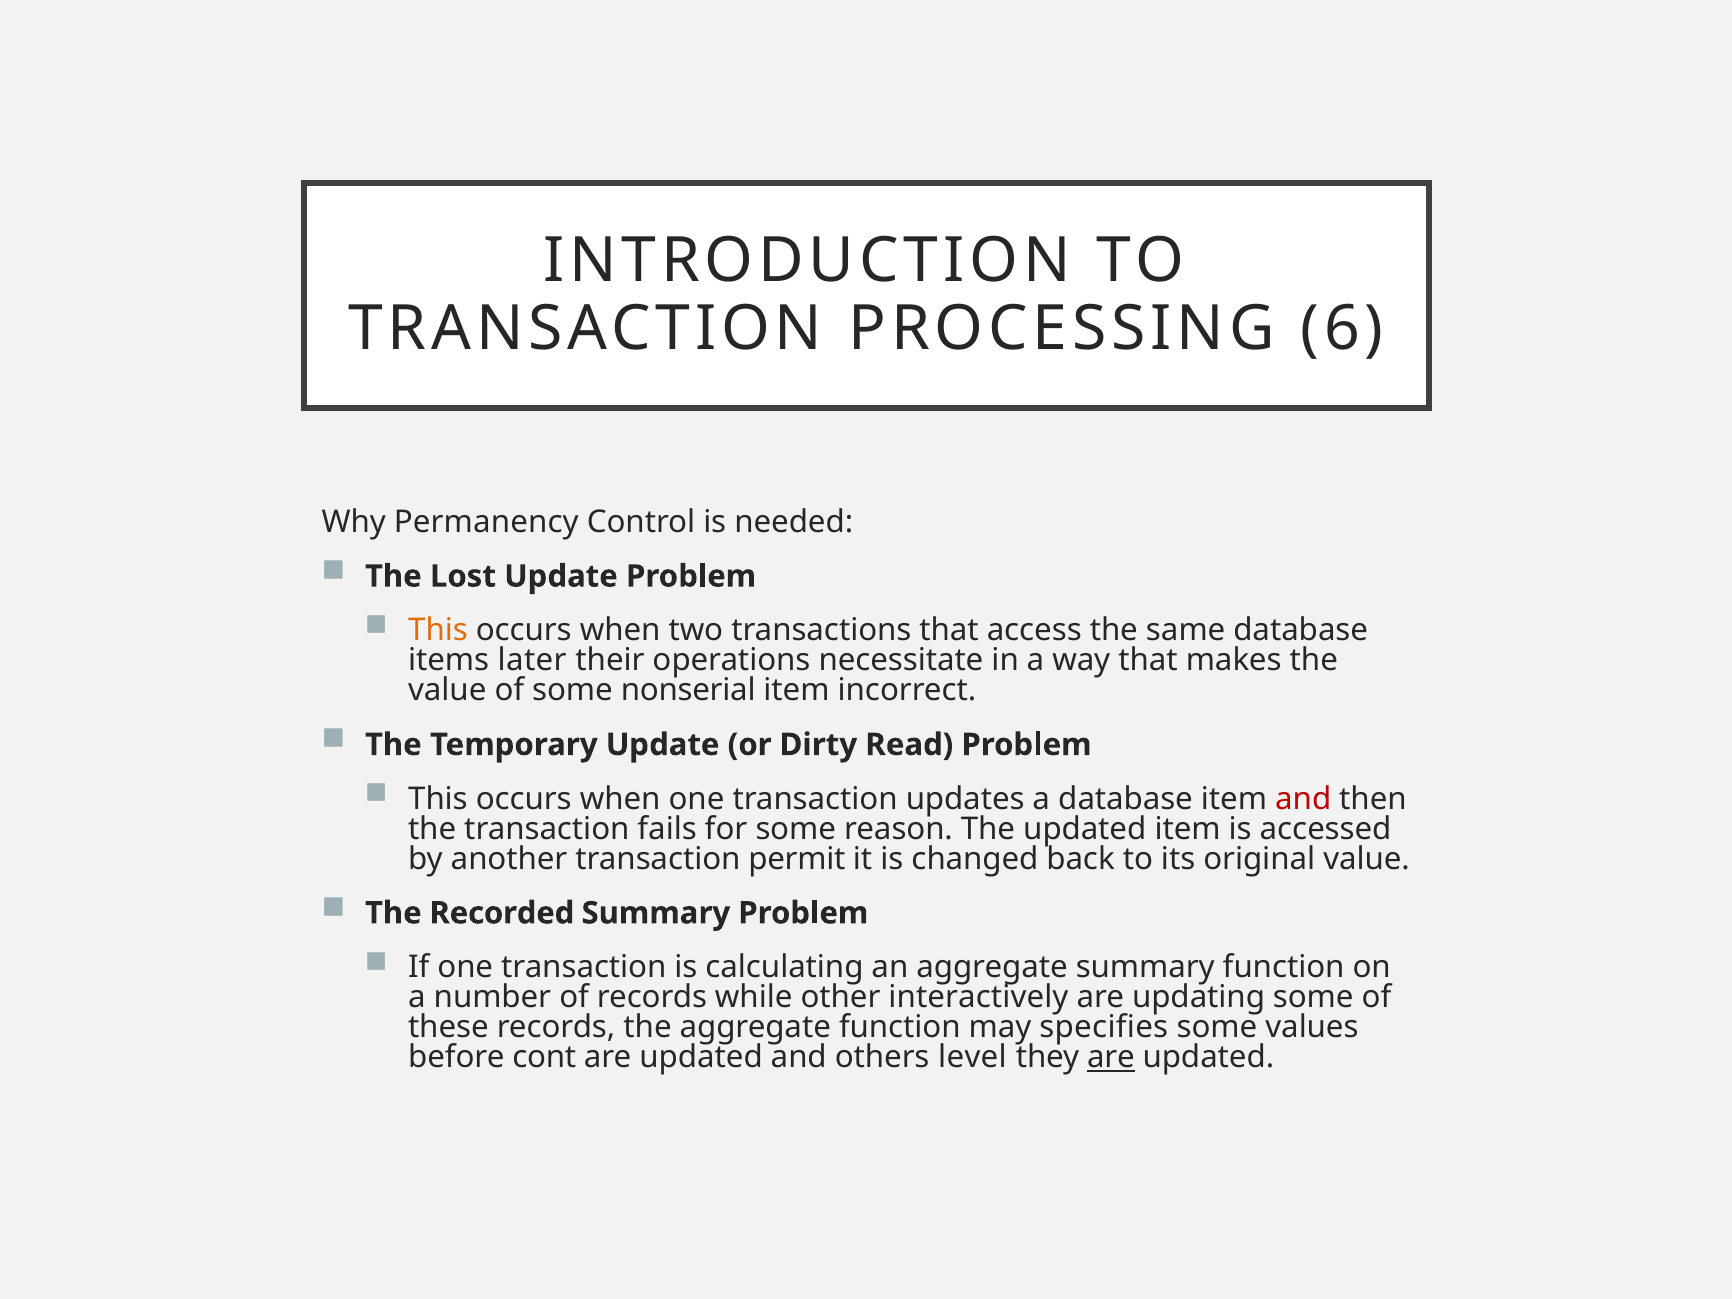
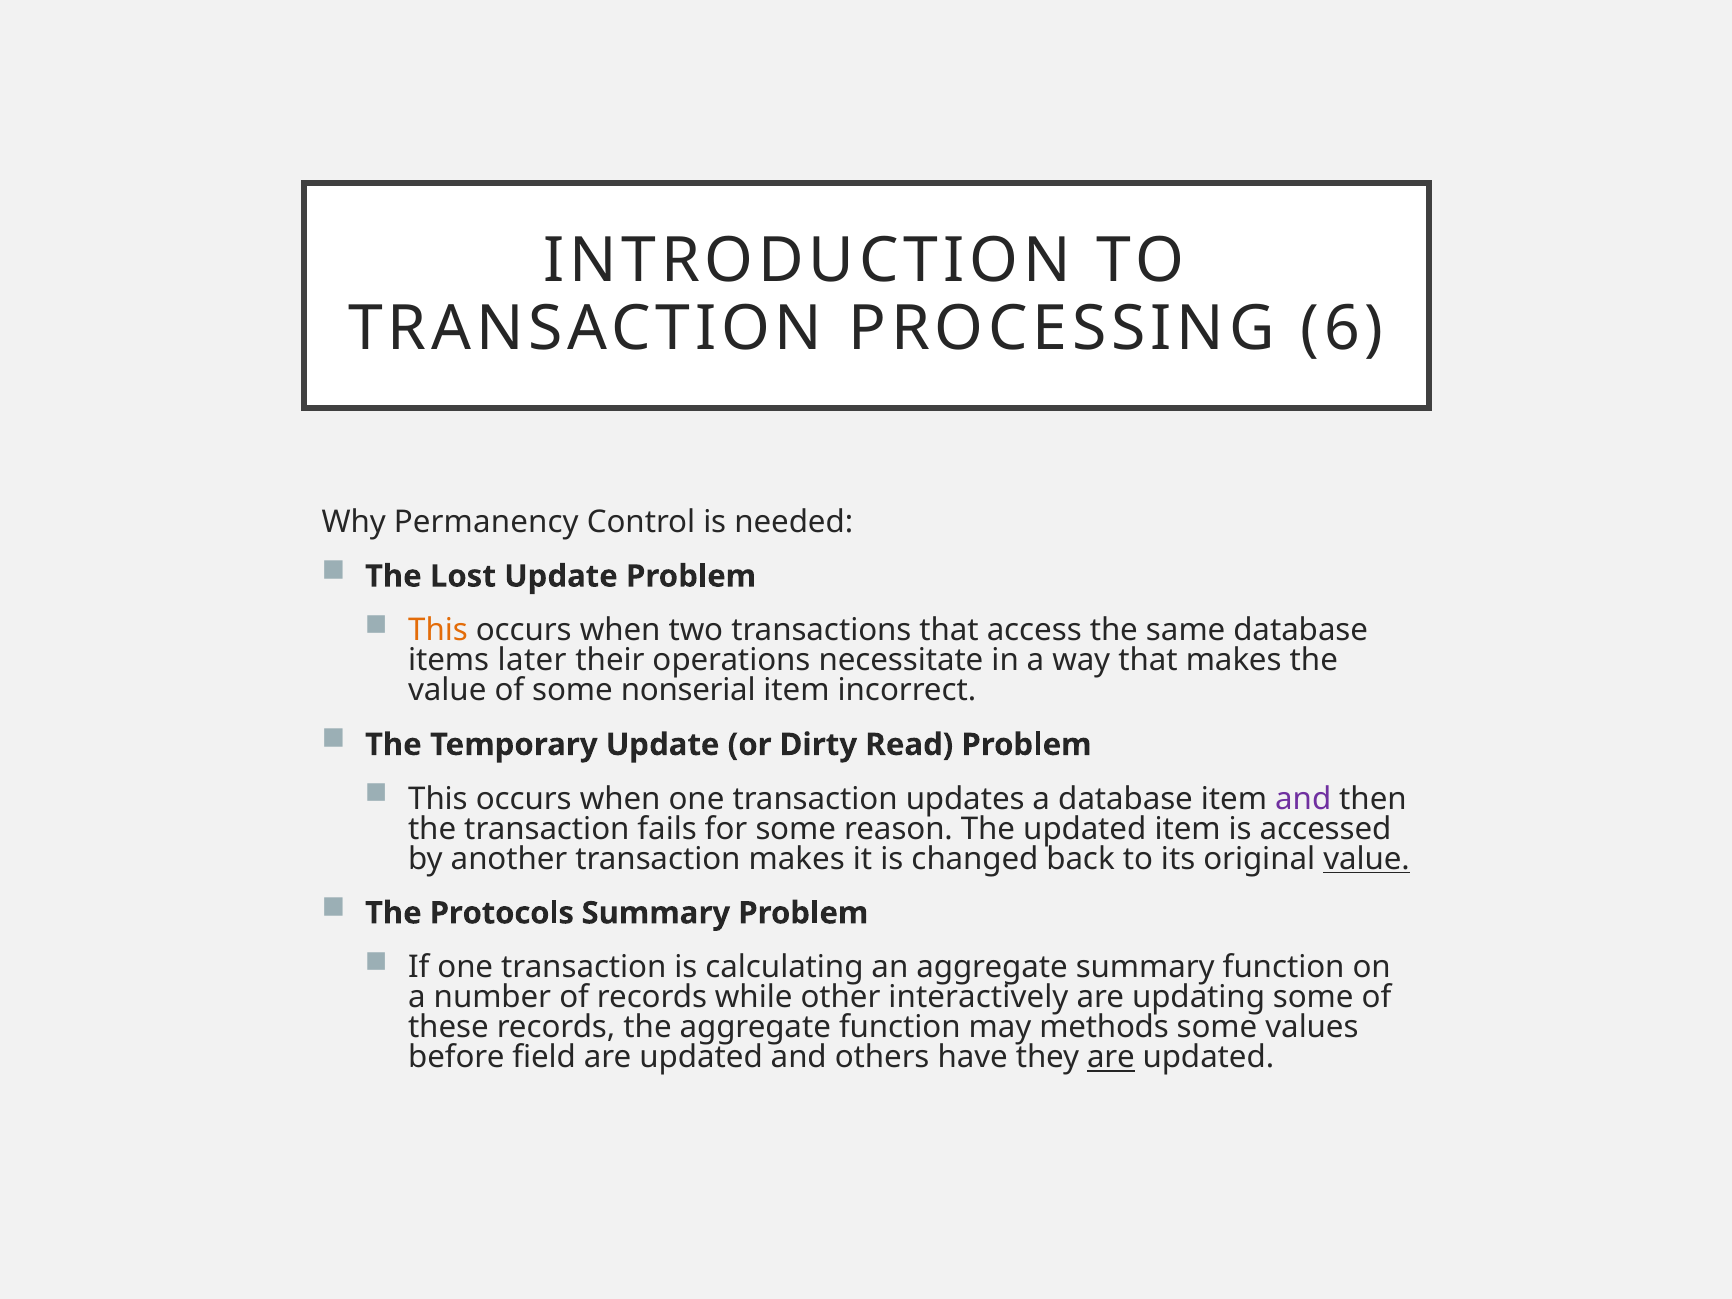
and at (1303, 799) colour: red -> purple
transaction permit: permit -> makes
value at (1367, 859) underline: none -> present
Recorded: Recorded -> Protocols
specifies: specifies -> methods
cont: cont -> field
level: level -> have
